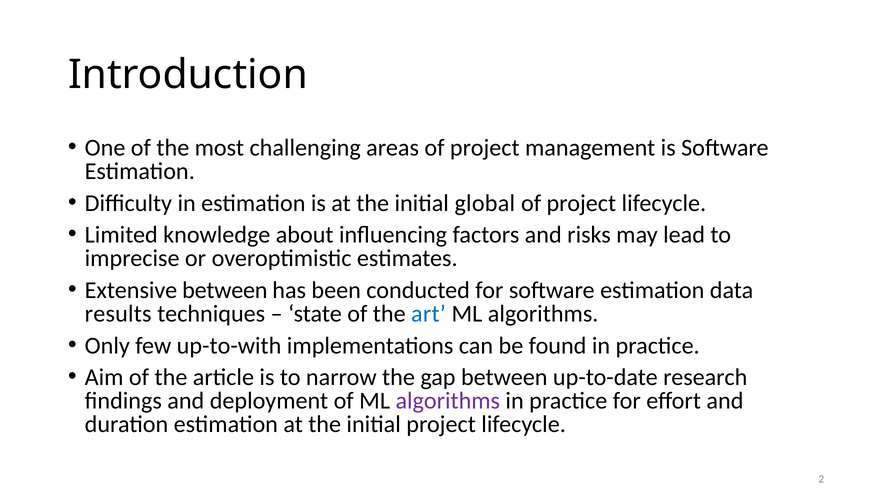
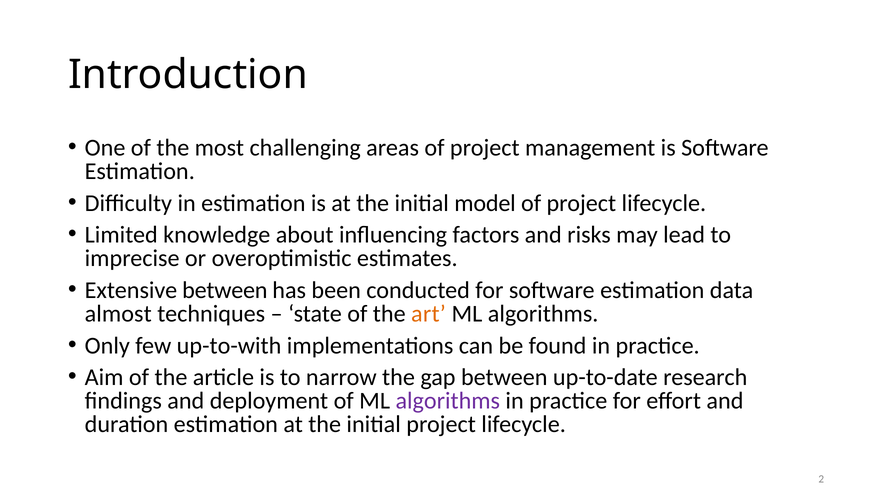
global: global -> model
results: results -> almost
art colour: blue -> orange
